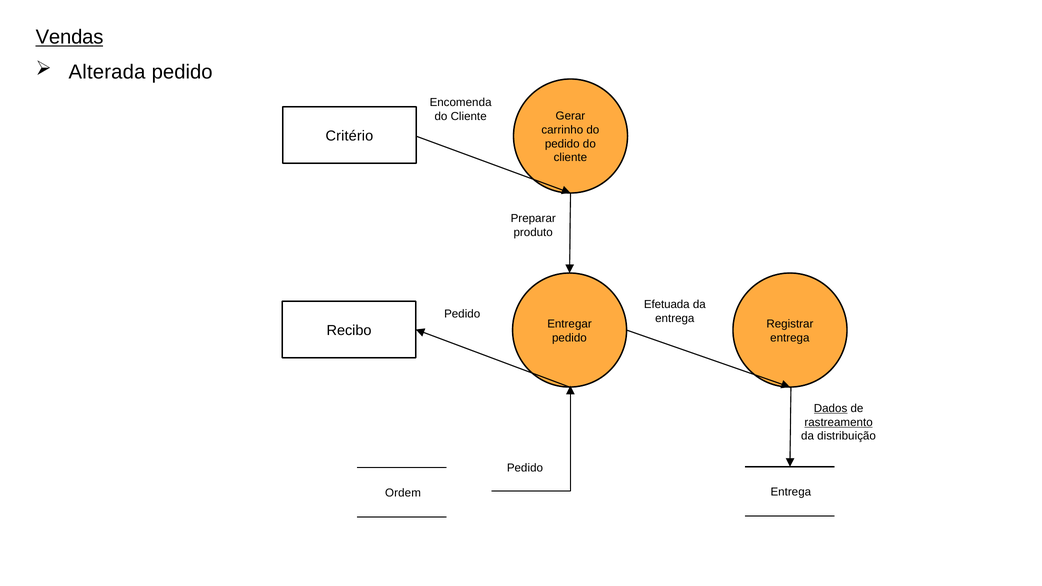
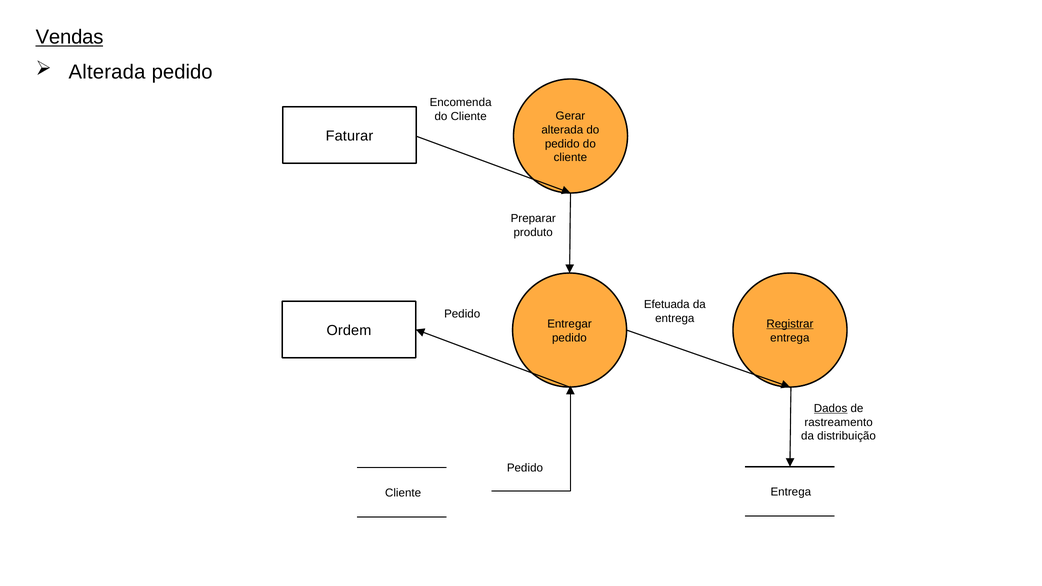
carrinho at (562, 130): carrinho -> alterada
Critério: Critério -> Faturar
Registrar underline: none -> present
Recibo: Recibo -> Ordem
rastreamento underline: present -> none
Ordem at (403, 493): Ordem -> Cliente
